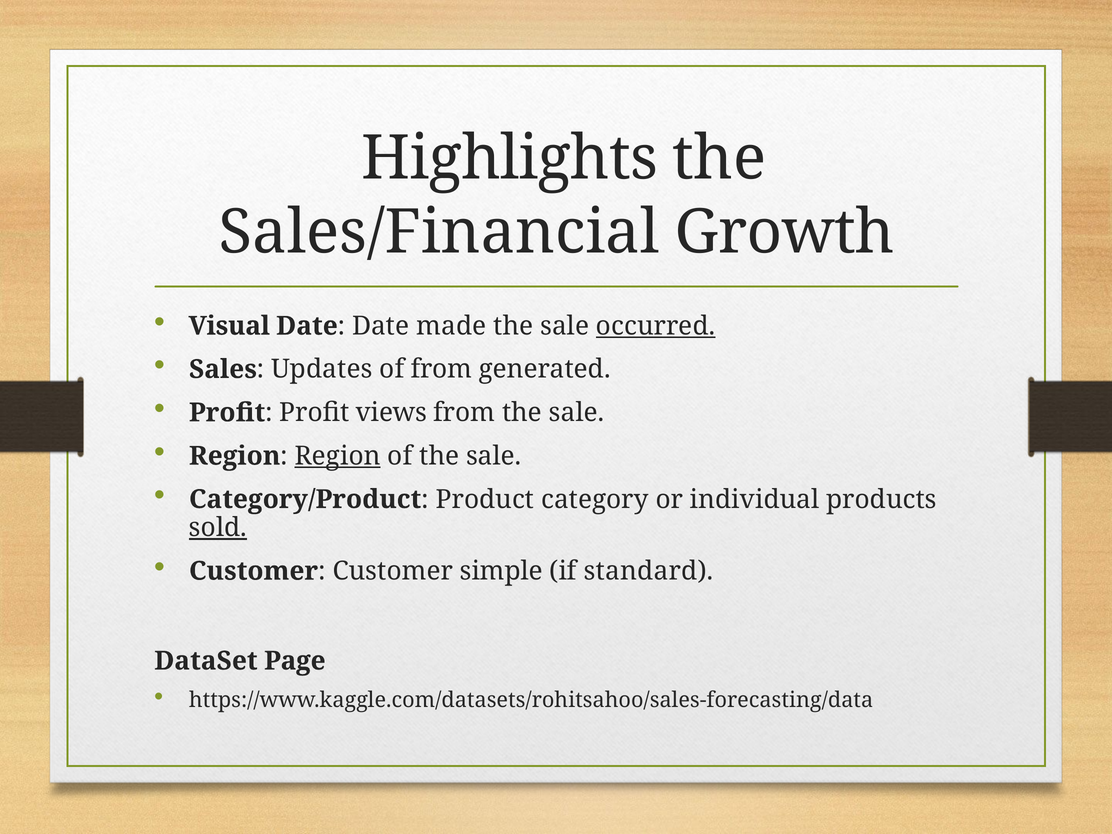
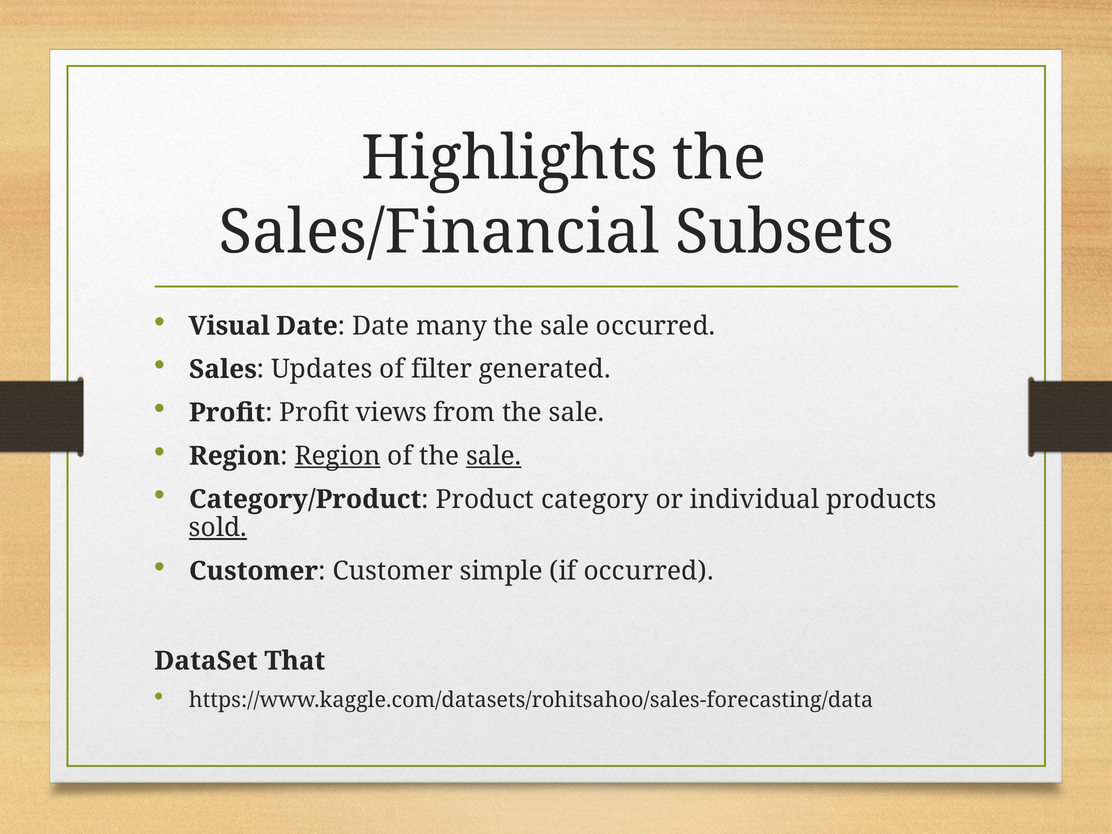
Growth: Growth -> Subsets
made: made -> many
occurred at (656, 326) underline: present -> none
of from: from -> filter
sale at (494, 456) underline: none -> present
if standard: standard -> occurred
Page: Page -> That
